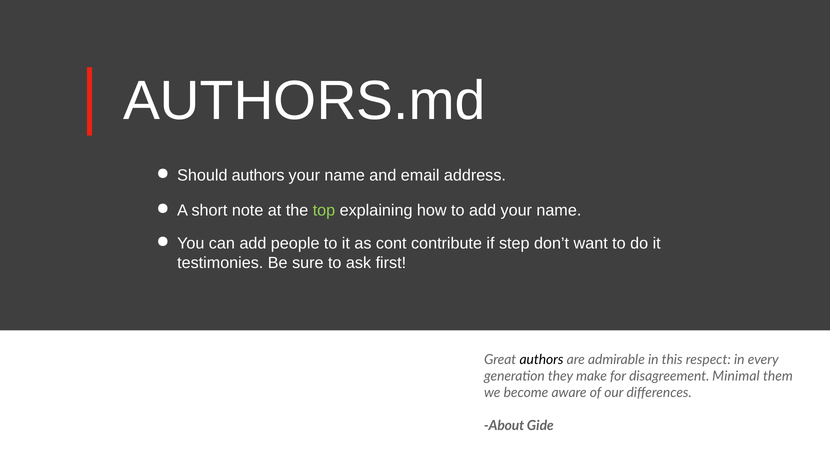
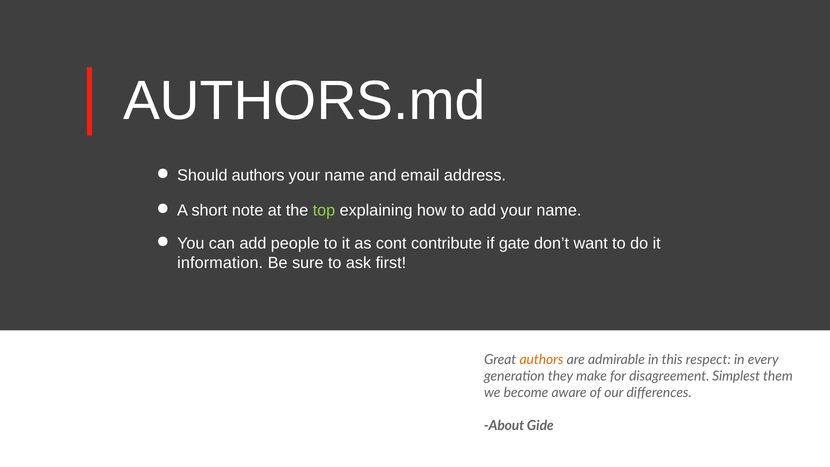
step: step -> gate
testimonies: testimonies -> information
authors at (541, 359) colour: black -> orange
Minimal: Minimal -> Simplest
